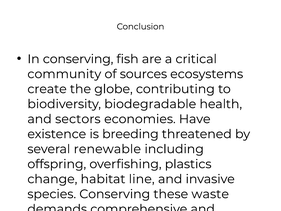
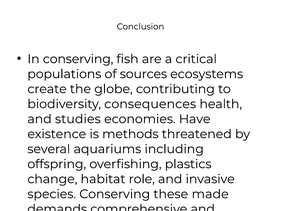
community at (64, 74): community -> populations
biodegradable: biodegradable -> consequences
sectors: sectors -> studies
breeding: breeding -> methods
renewable: renewable -> aquariums
line: line -> role
waste: waste -> made
